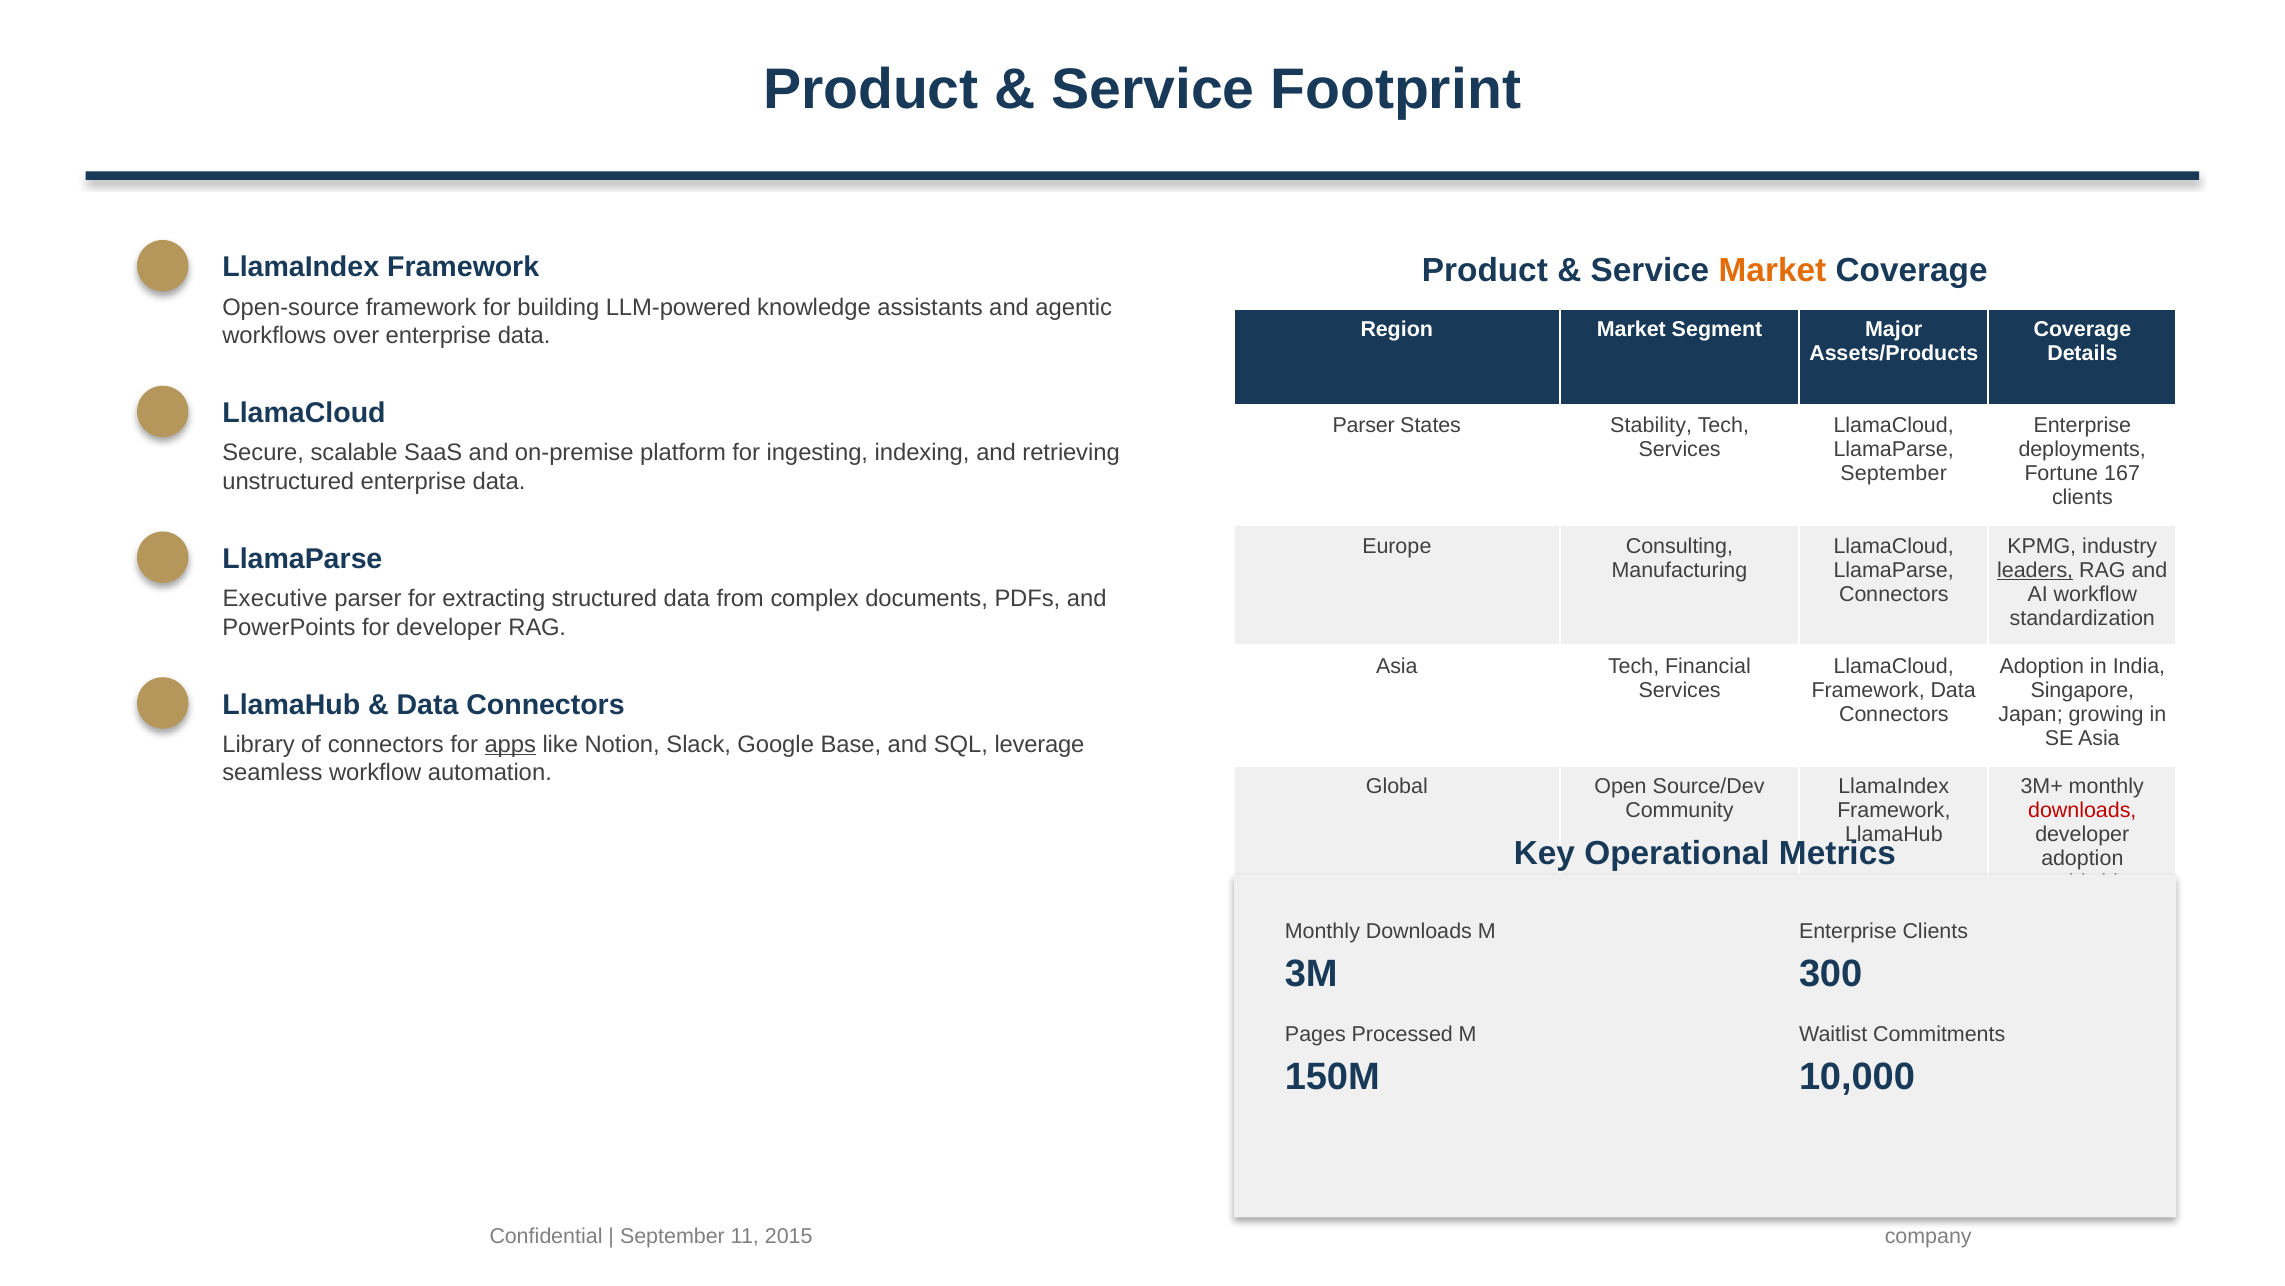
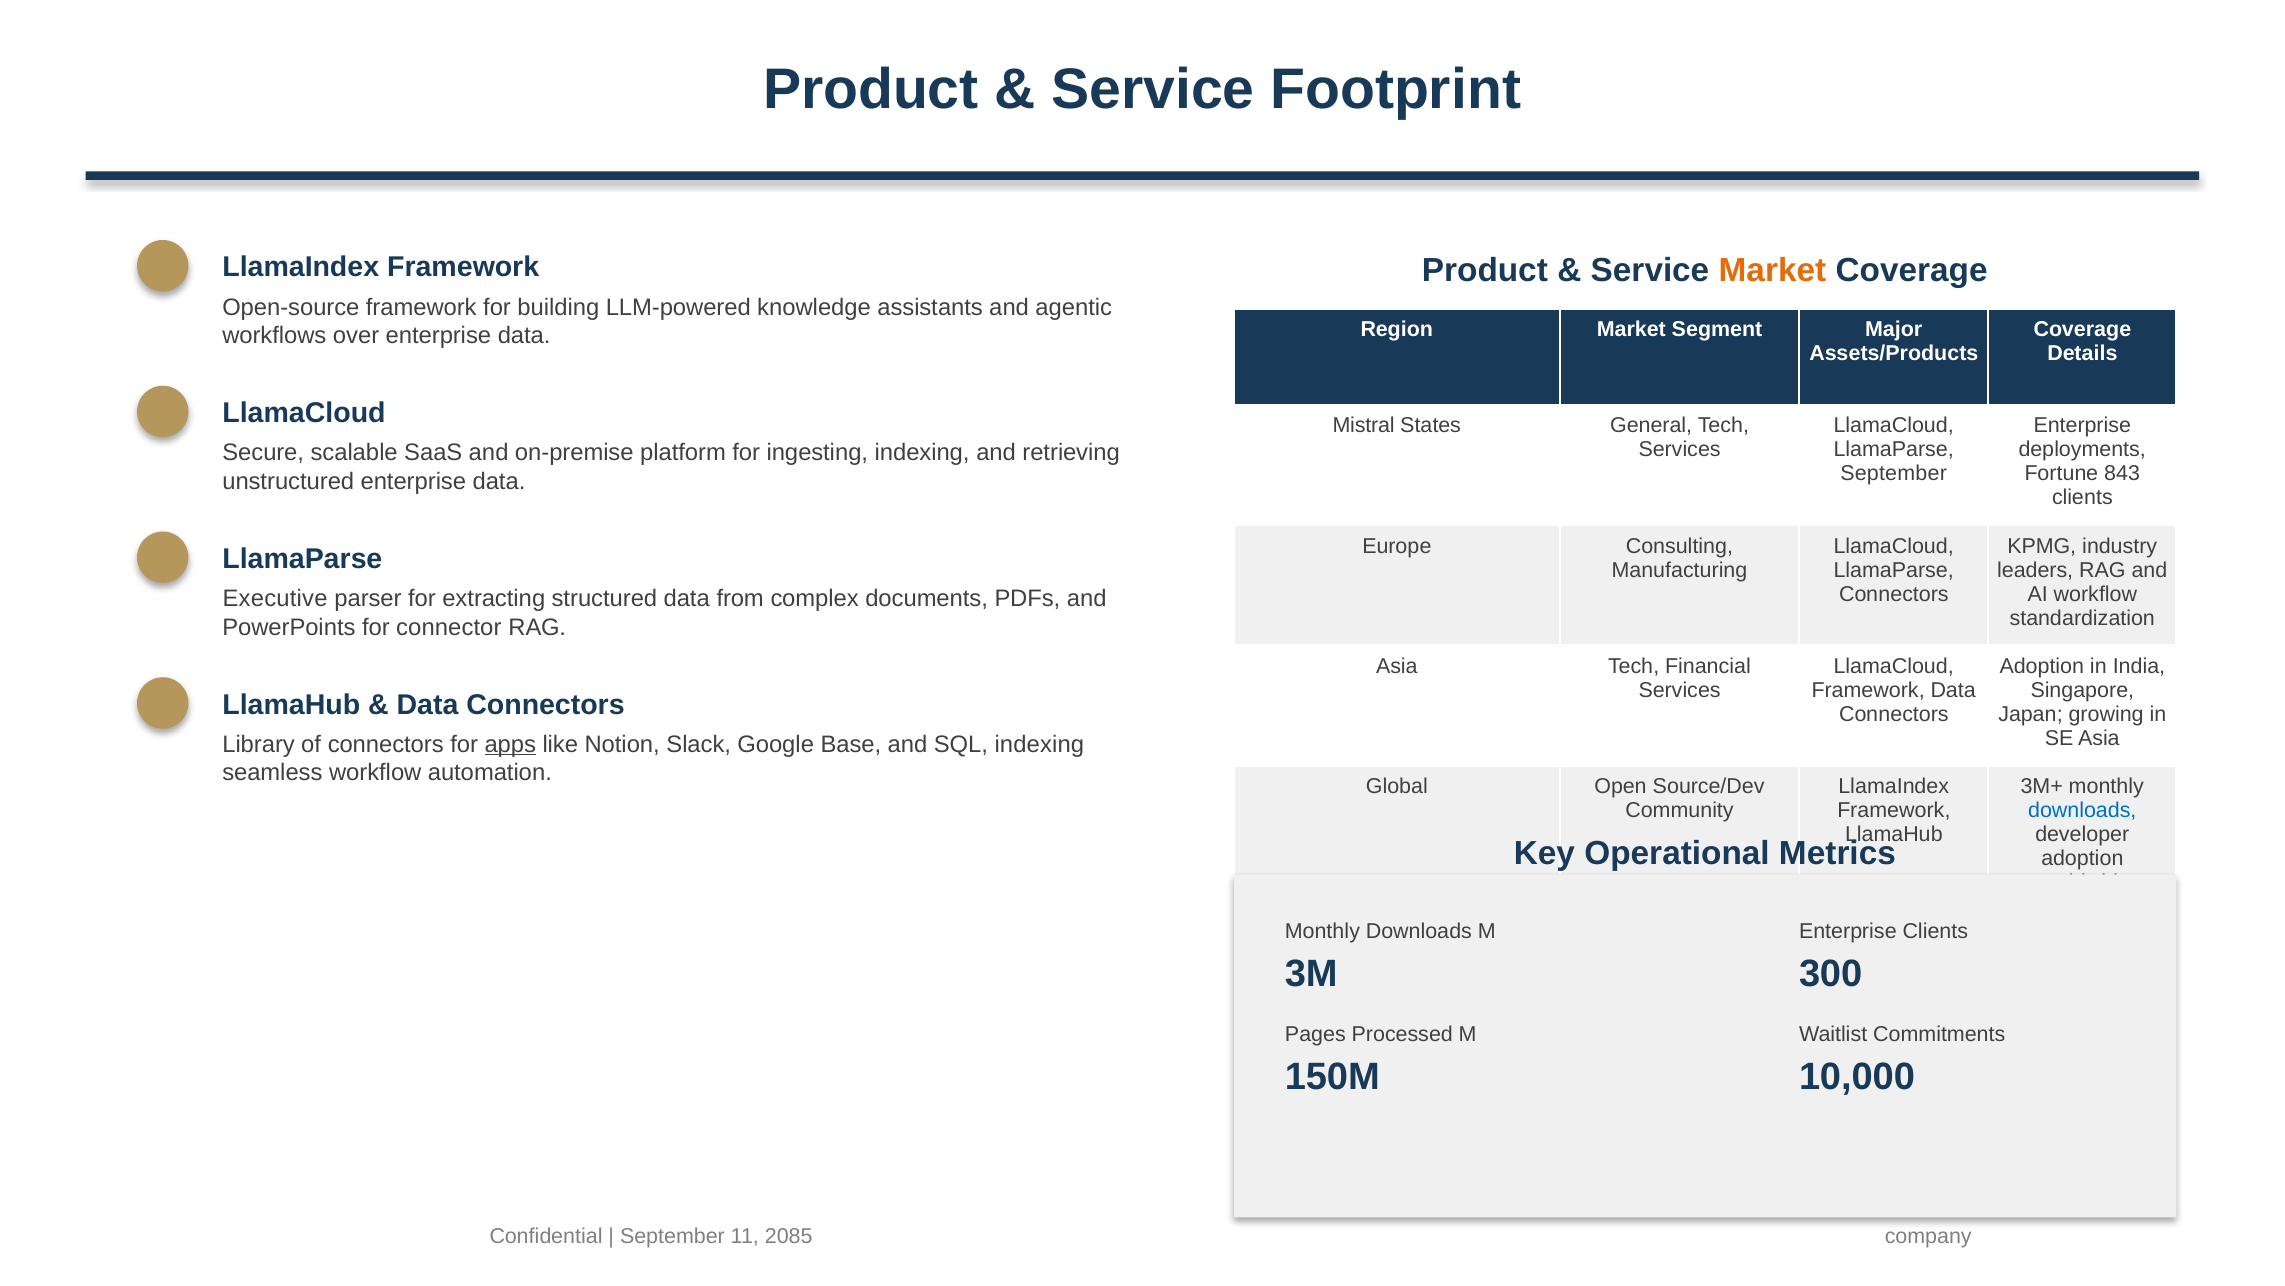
Parser at (1364, 425): Parser -> Mistral
Stability: Stability -> General
167: 167 -> 843
leaders underline: present -> none
for developer: developer -> connector
SQL leverage: leverage -> indexing
downloads at (2082, 810) colour: red -> blue
2015: 2015 -> 2085
